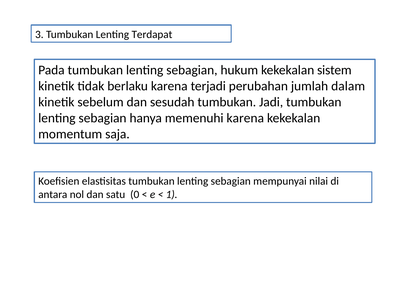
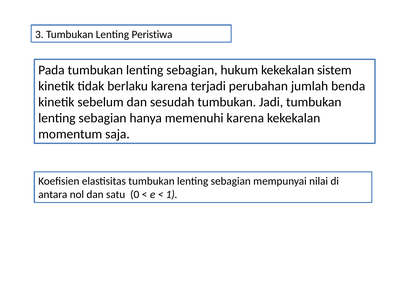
Terdapat: Terdapat -> Peristiwa
dalam: dalam -> benda
